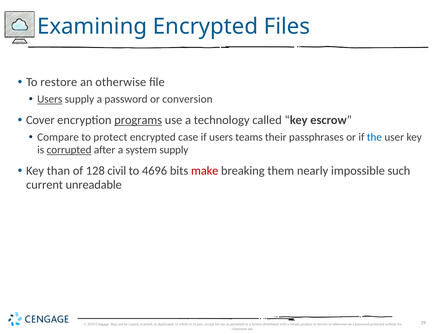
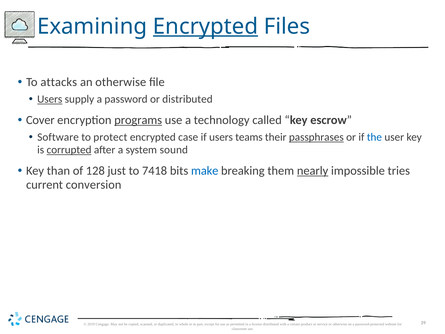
Encrypted at (206, 26) underline: none -> present
restore: restore -> attacks
or conversion: conversion -> distributed
Compare: Compare -> Software
passphrases underline: none -> present
system supply: supply -> sound
civil: civil -> just
4696: 4696 -> 7418
make colour: red -> blue
nearly underline: none -> present
such: such -> tries
unreadable: unreadable -> conversion
